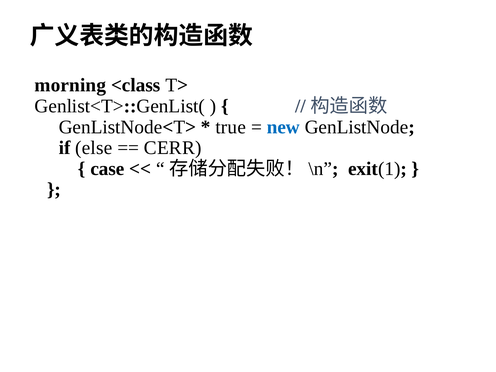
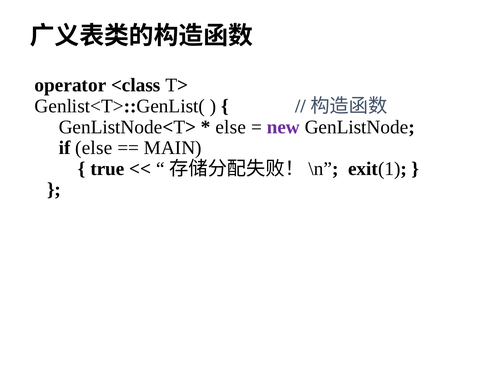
morning: morning -> operator
true at (231, 127): true -> else
new colour: blue -> purple
CERR: CERR -> MAIN
case: case -> true
